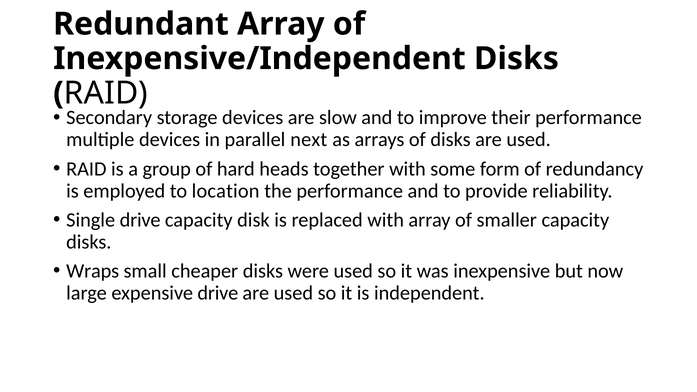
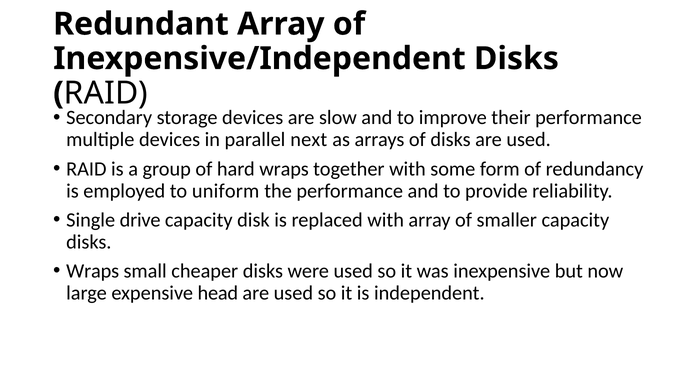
hard heads: heads -> wraps
location: location -> uniform
expensive drive: drive -> head
